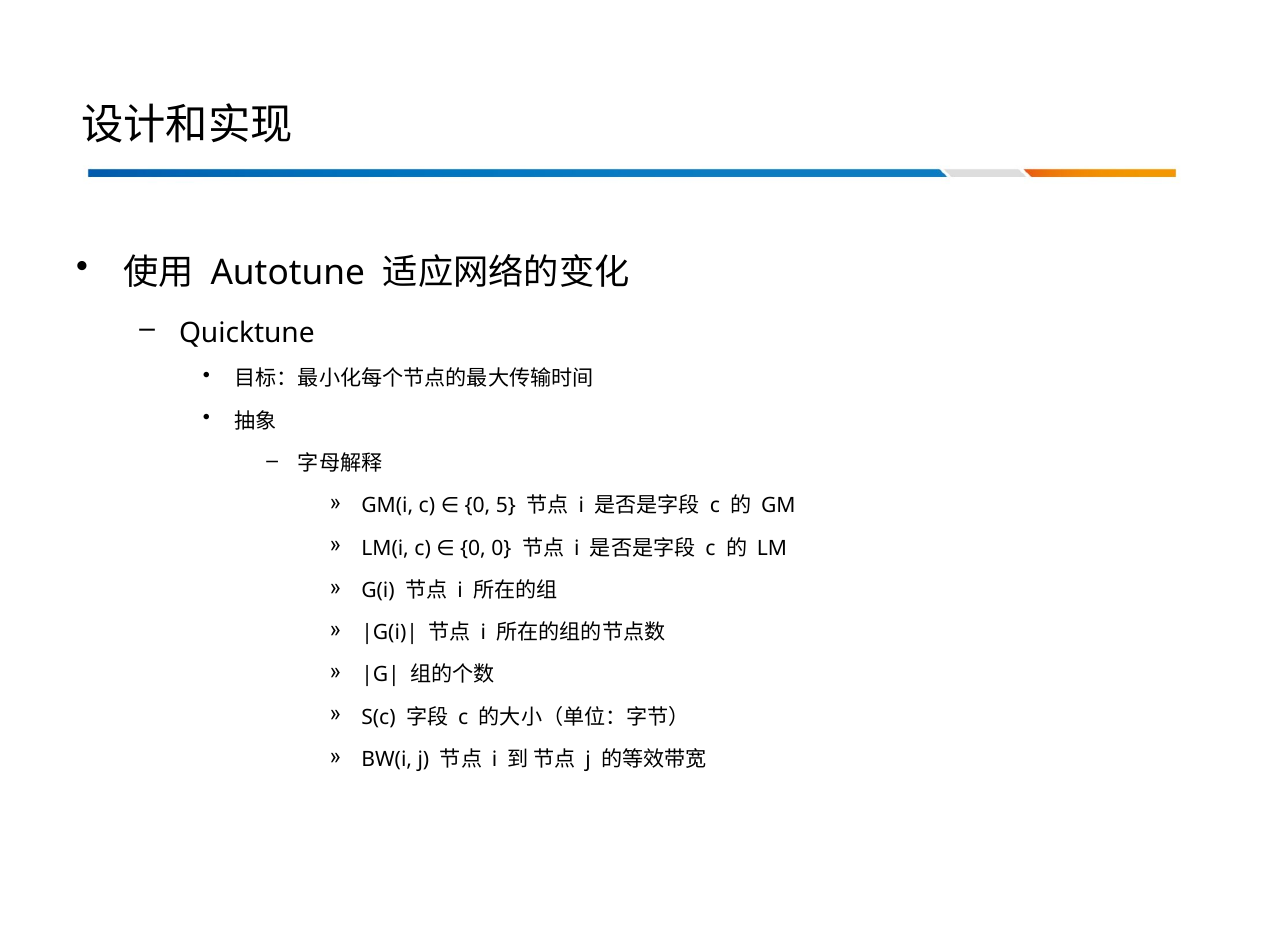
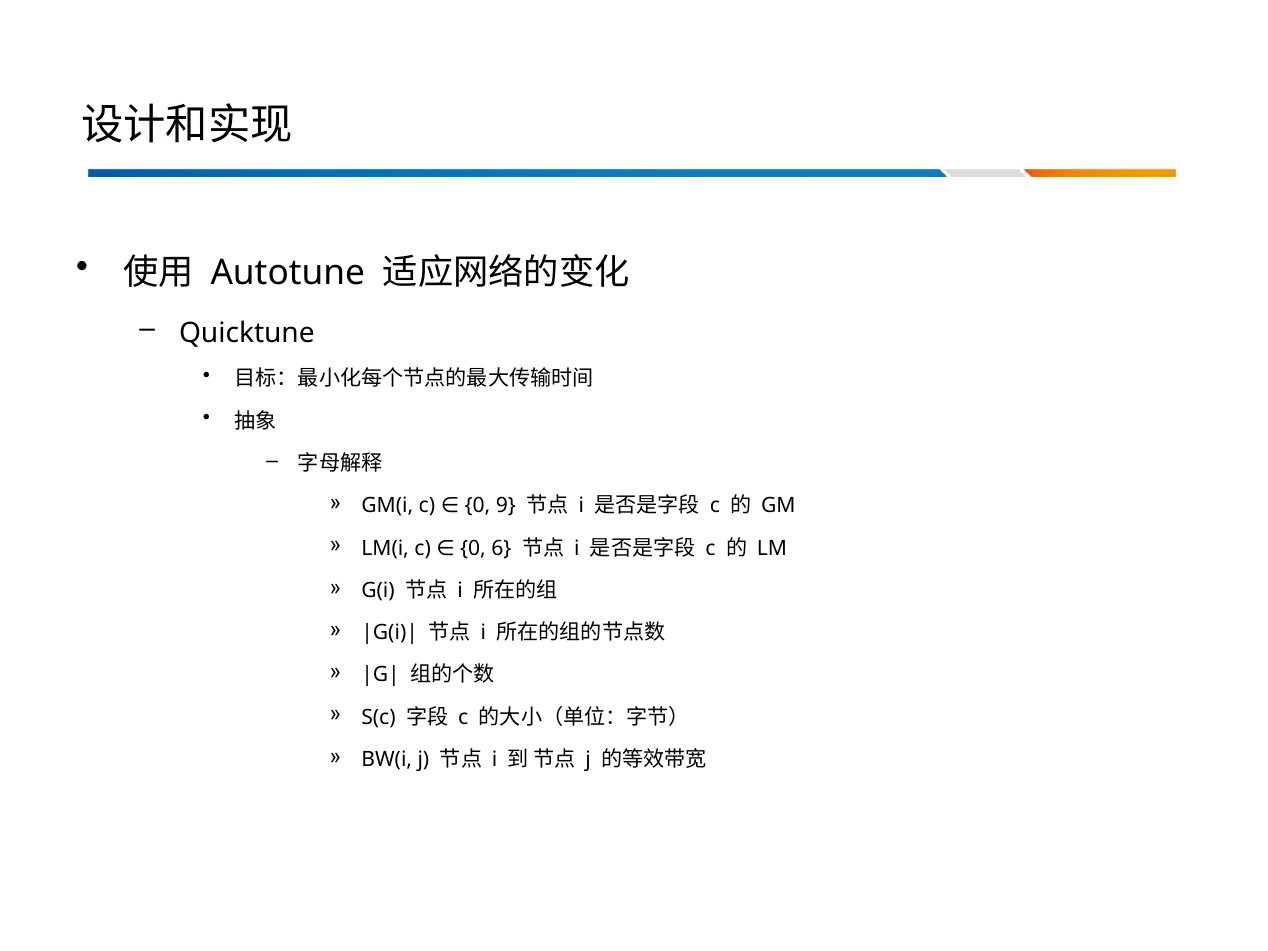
5: 5 -> 9
0 0: 0 -> 6
